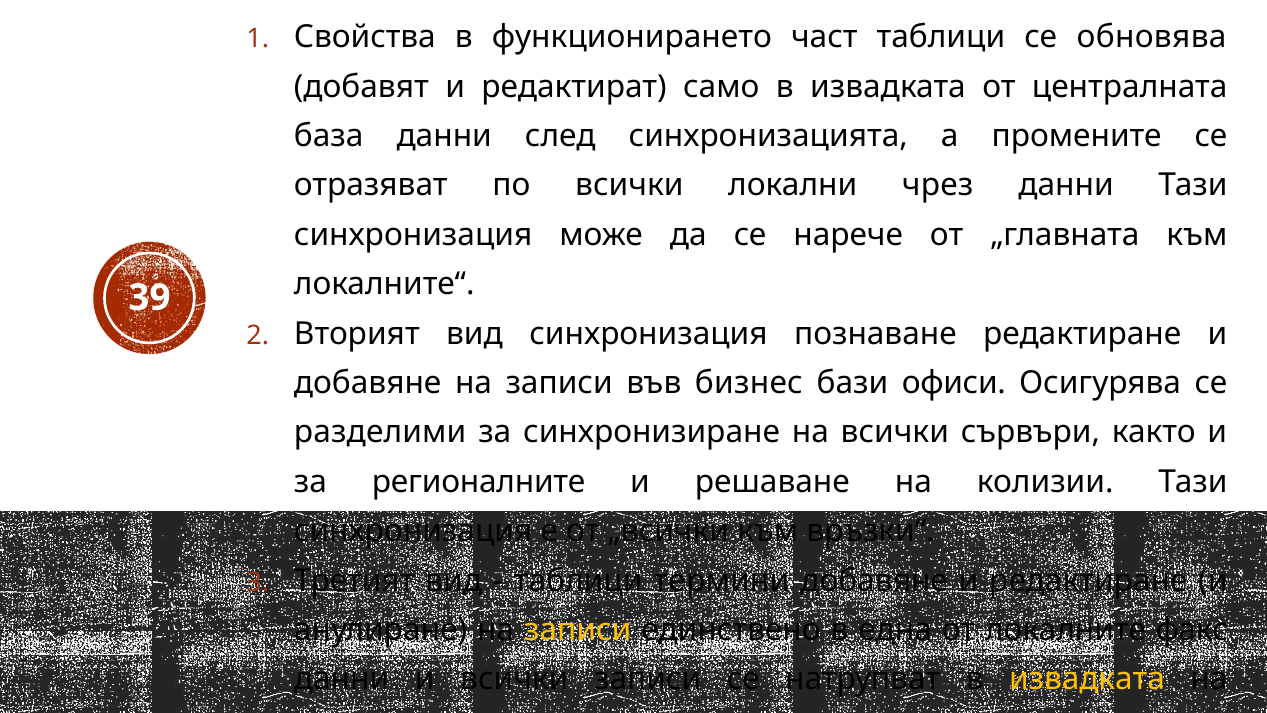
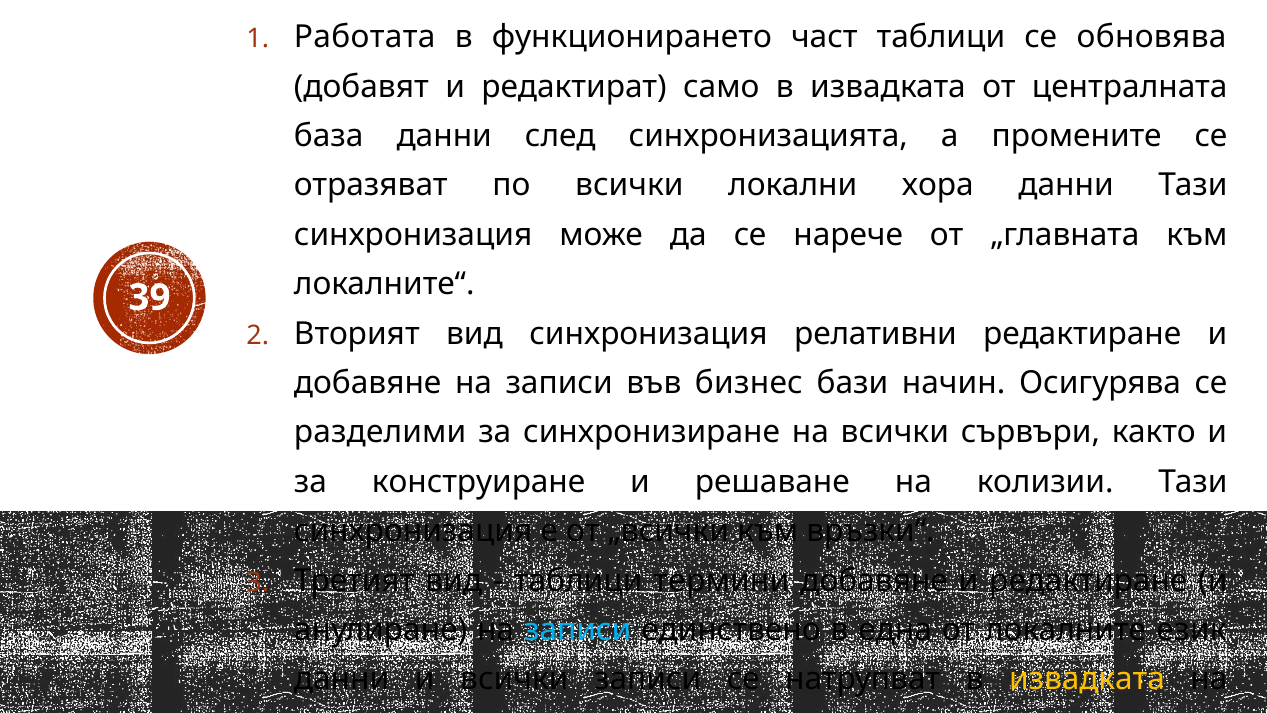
Свойства: Свойства -> Работата
чрез: чрез -> хора
познаване: познаване -> релативни
офиси: офиси -> начин
регионалните: регионалните -> конструиране
записи at (578, 630) colour: yellow -> light blue
факс: факс -> език
